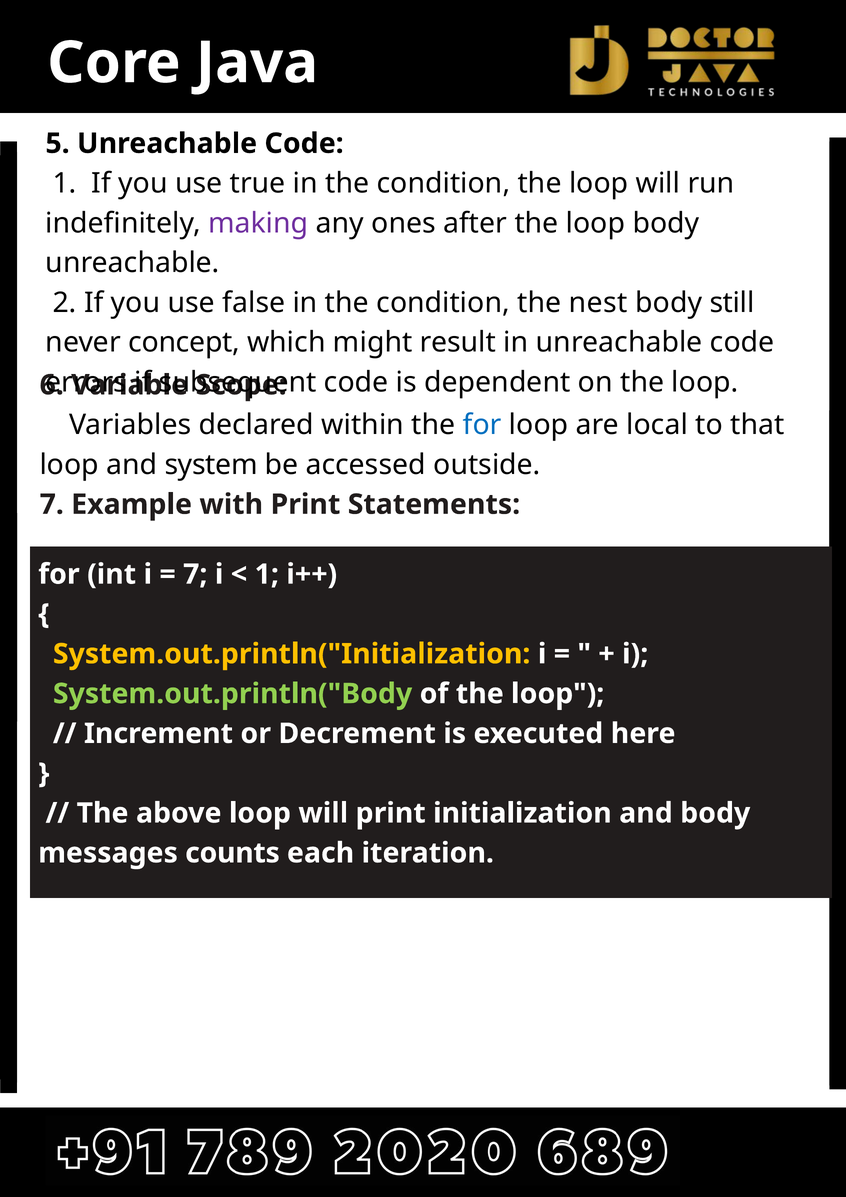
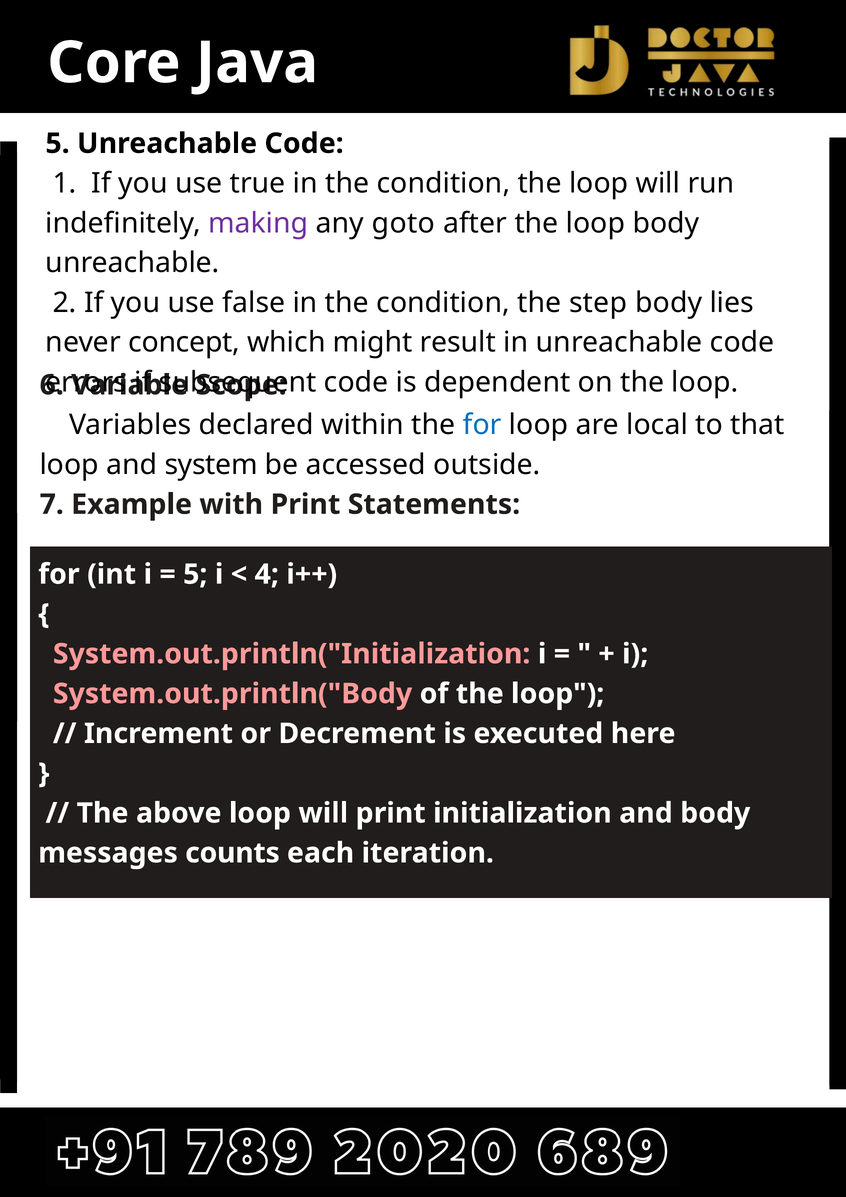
ones: ones -> goto
nest: nest -> step
still: still -> lies
7 at (195, 574): 7 -> 5
1 at (267, 574): 1 -> 4
System.out.println("Initialization colour: yellow -> pink
System.out.println("Body colour: light green -> pink
